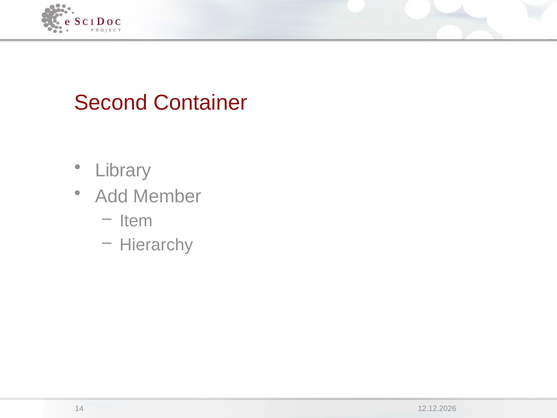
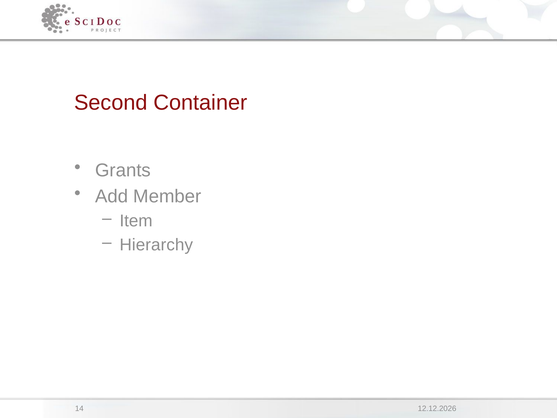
Library: Library -> Grants
